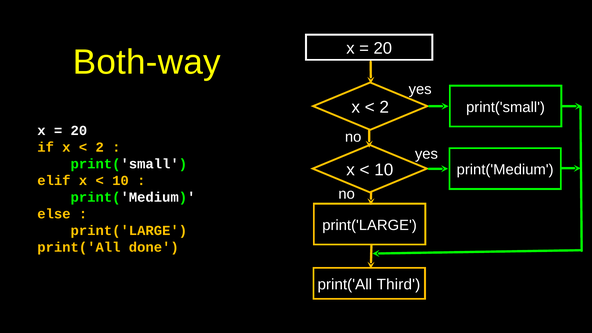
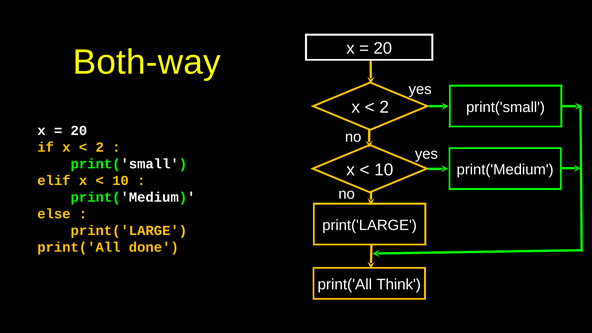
Third: Third -> Think
